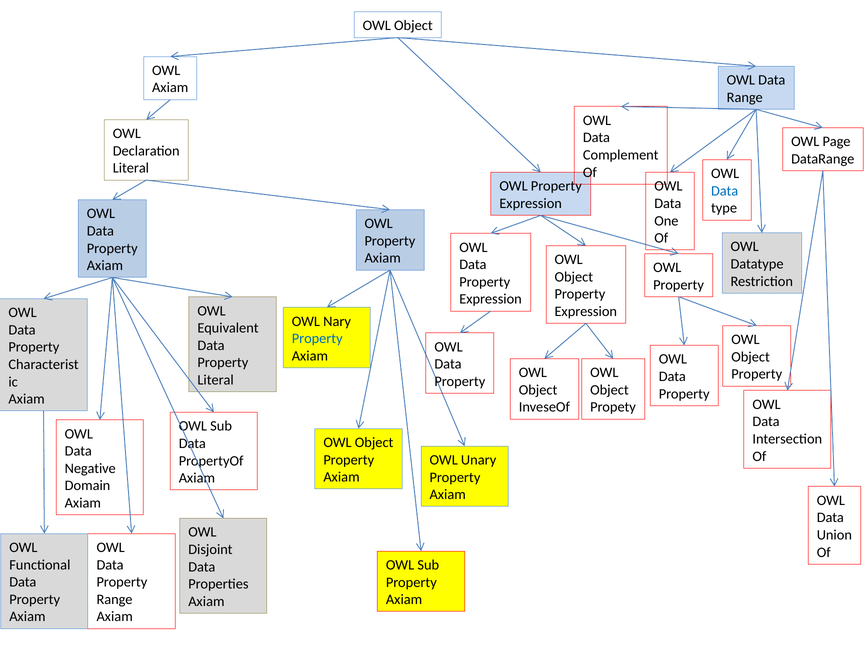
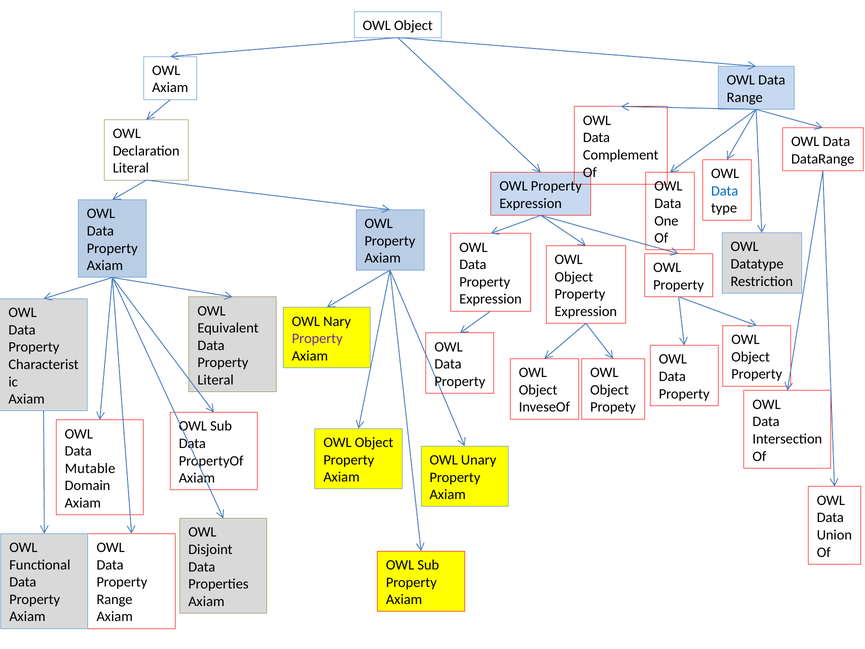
Page at (836, 142): Page -> Data
Property at (317, 338) colour: blue -> purple
Negative: Negative -> Mutable
